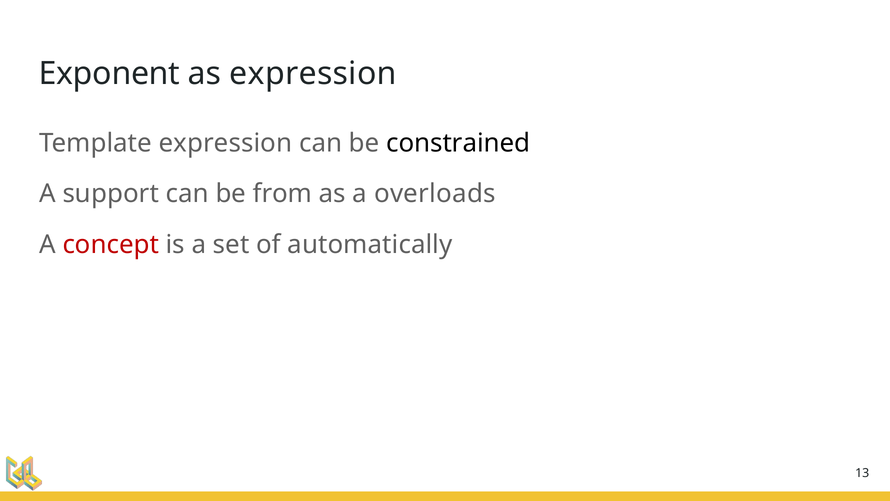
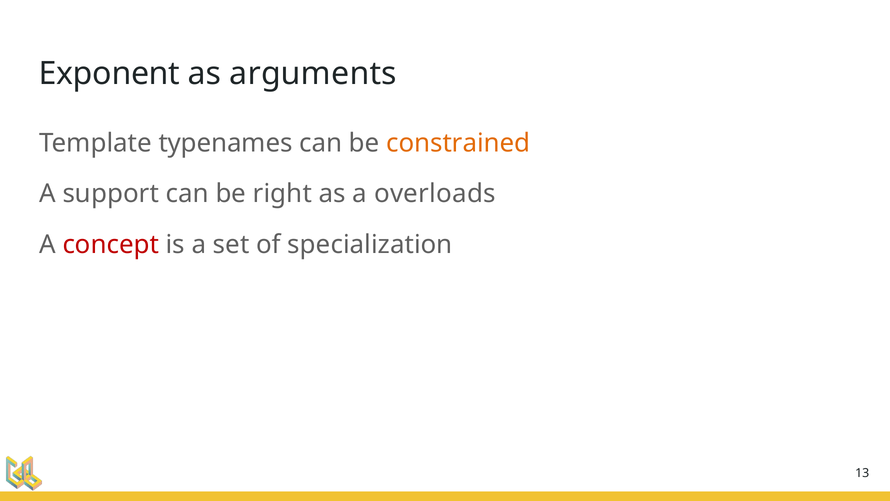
as expression: expression -> arguments
Template expression: expression -> typenames
constrained colour: black -> orange
from: from -> right
automatically: automatically -> specialization
